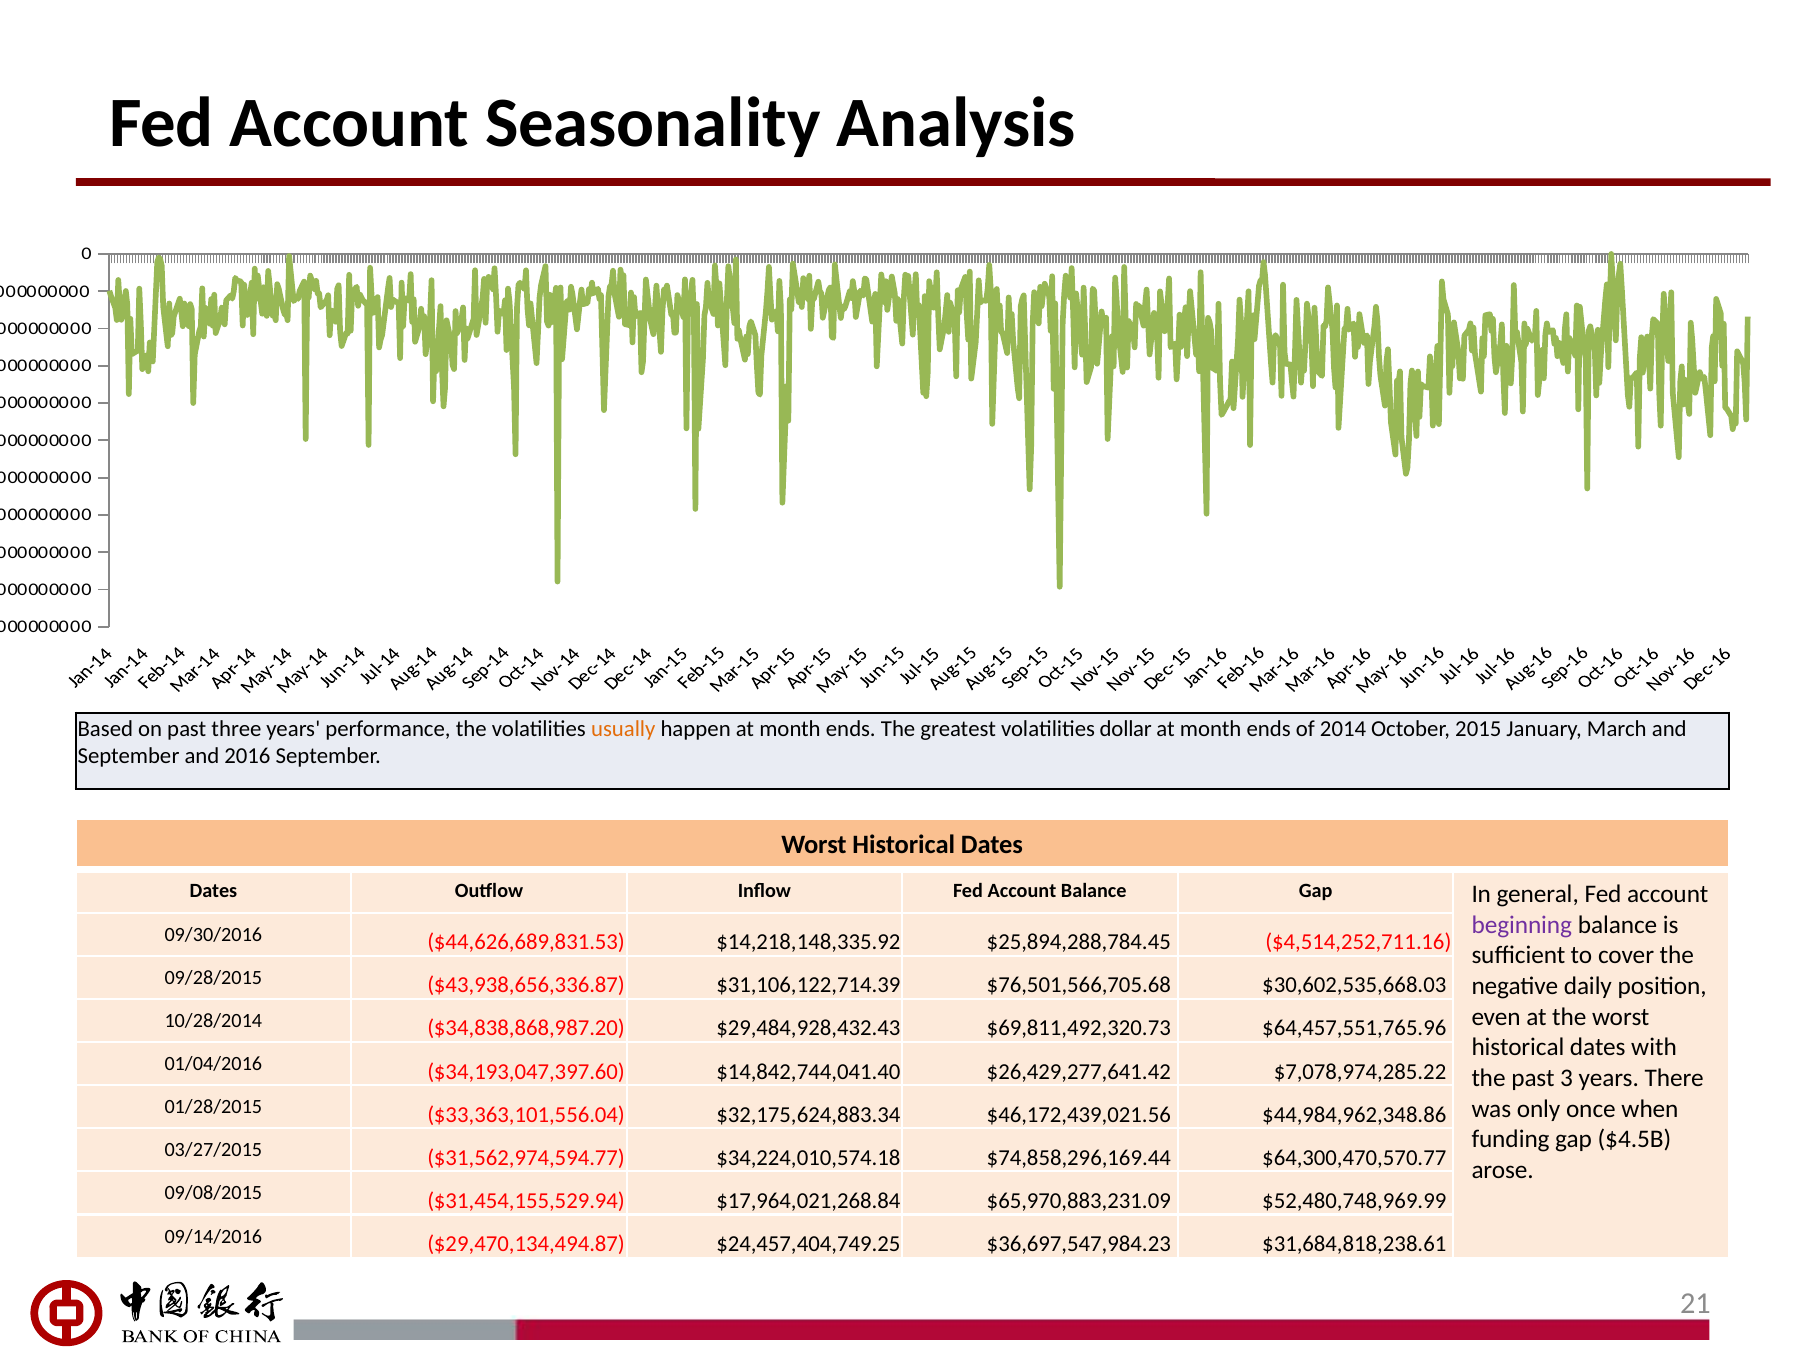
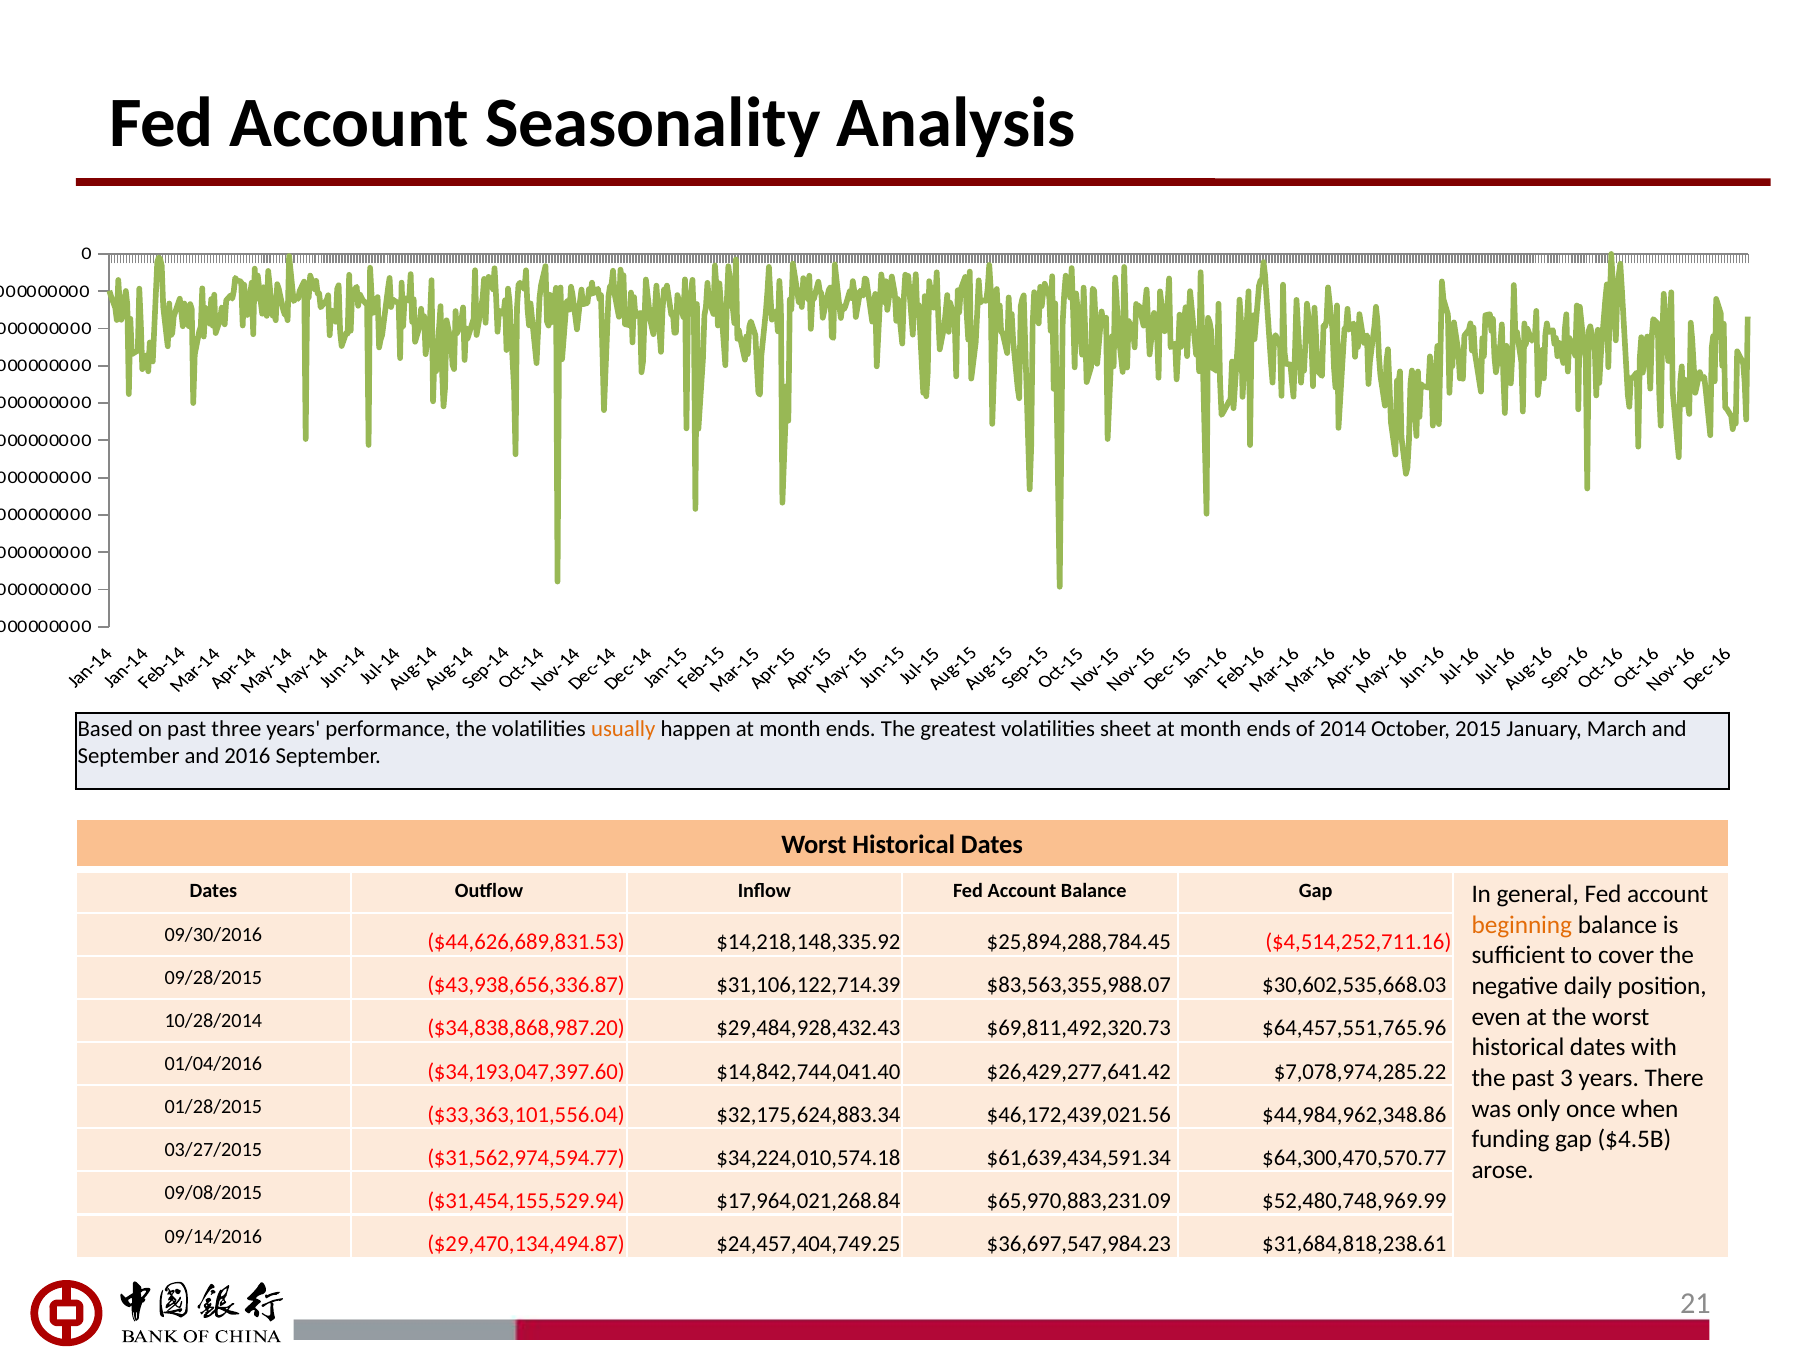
dollar: dollar -> sheet
beginning colour: purple -> orange
$76,501,566,705.68: $76,501,566,705.68 -> $83,563,355,988.07
$74,858,296,169.44: $74,858,296,169.44 -> $61,639,434,591.34
